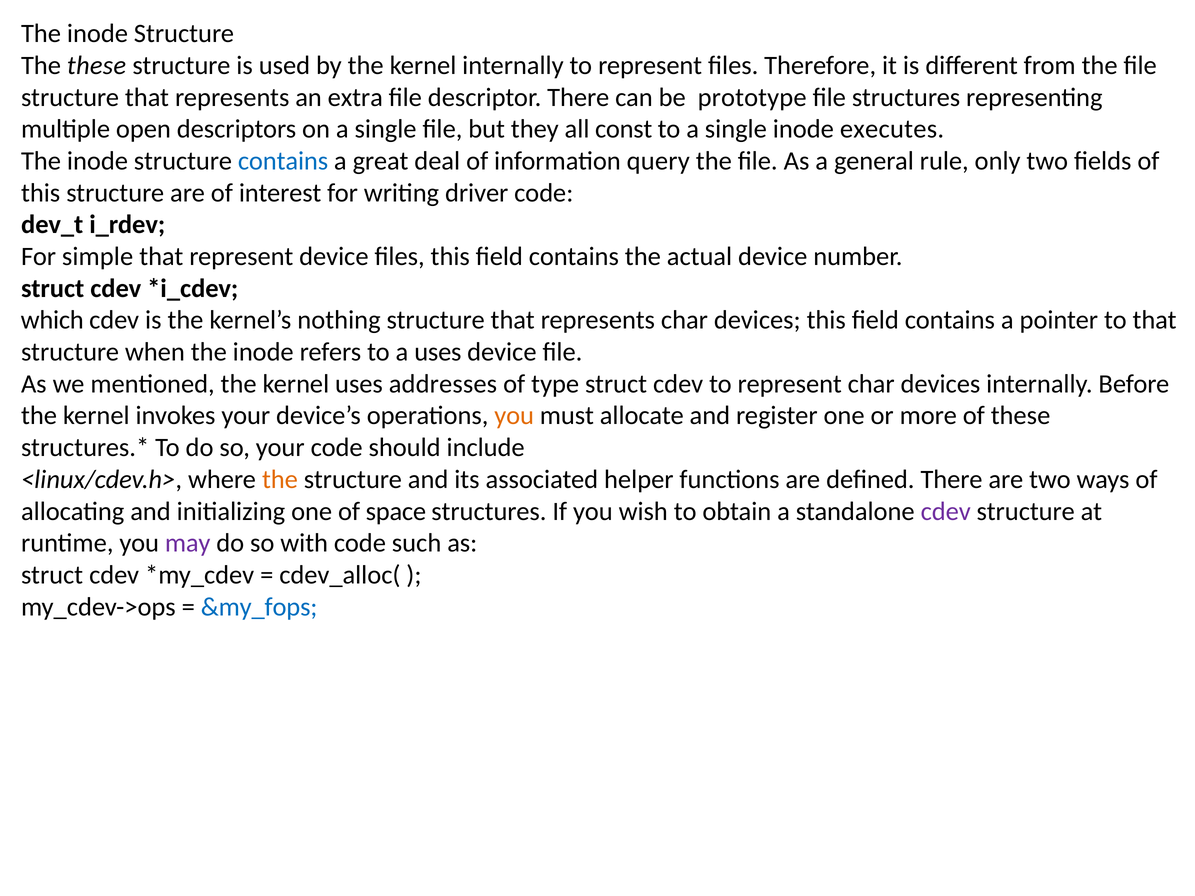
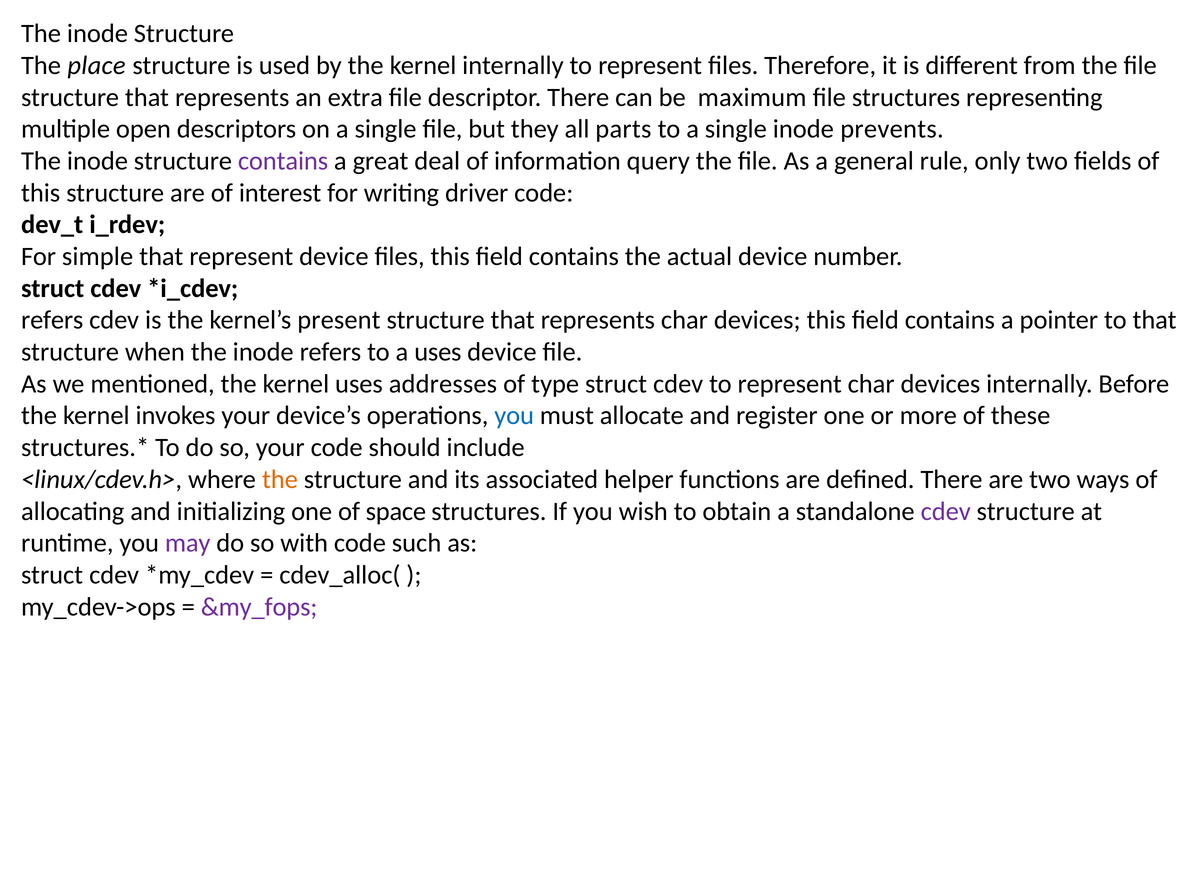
The these: these -> place
prototype: prototype -> maximum
const: const -> parts
executes: executes -> prevents
contains at (283, 161) colour: blue -> purple
which at (52, 320): which -> refers
nothing: nothing -> present
you at (514, 416) colour: orange -> blue
&my_fops colour: blue -> purple
